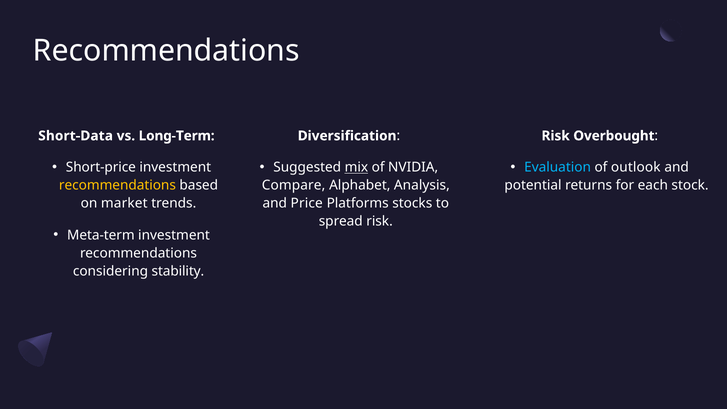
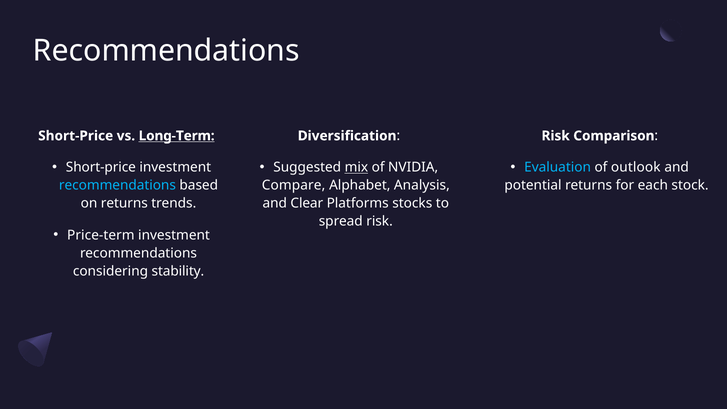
Short-Data at (76, 136): Short-Data -> Short-Price
Long-Term underline: none -> present
Overbought: Overbought -> Comparison
recommendations at (117, 185) colour: yellow -> light blue
on market: market -> returns
Price: Price -> Clear
Meta-term: Meta-term -> Price-term
